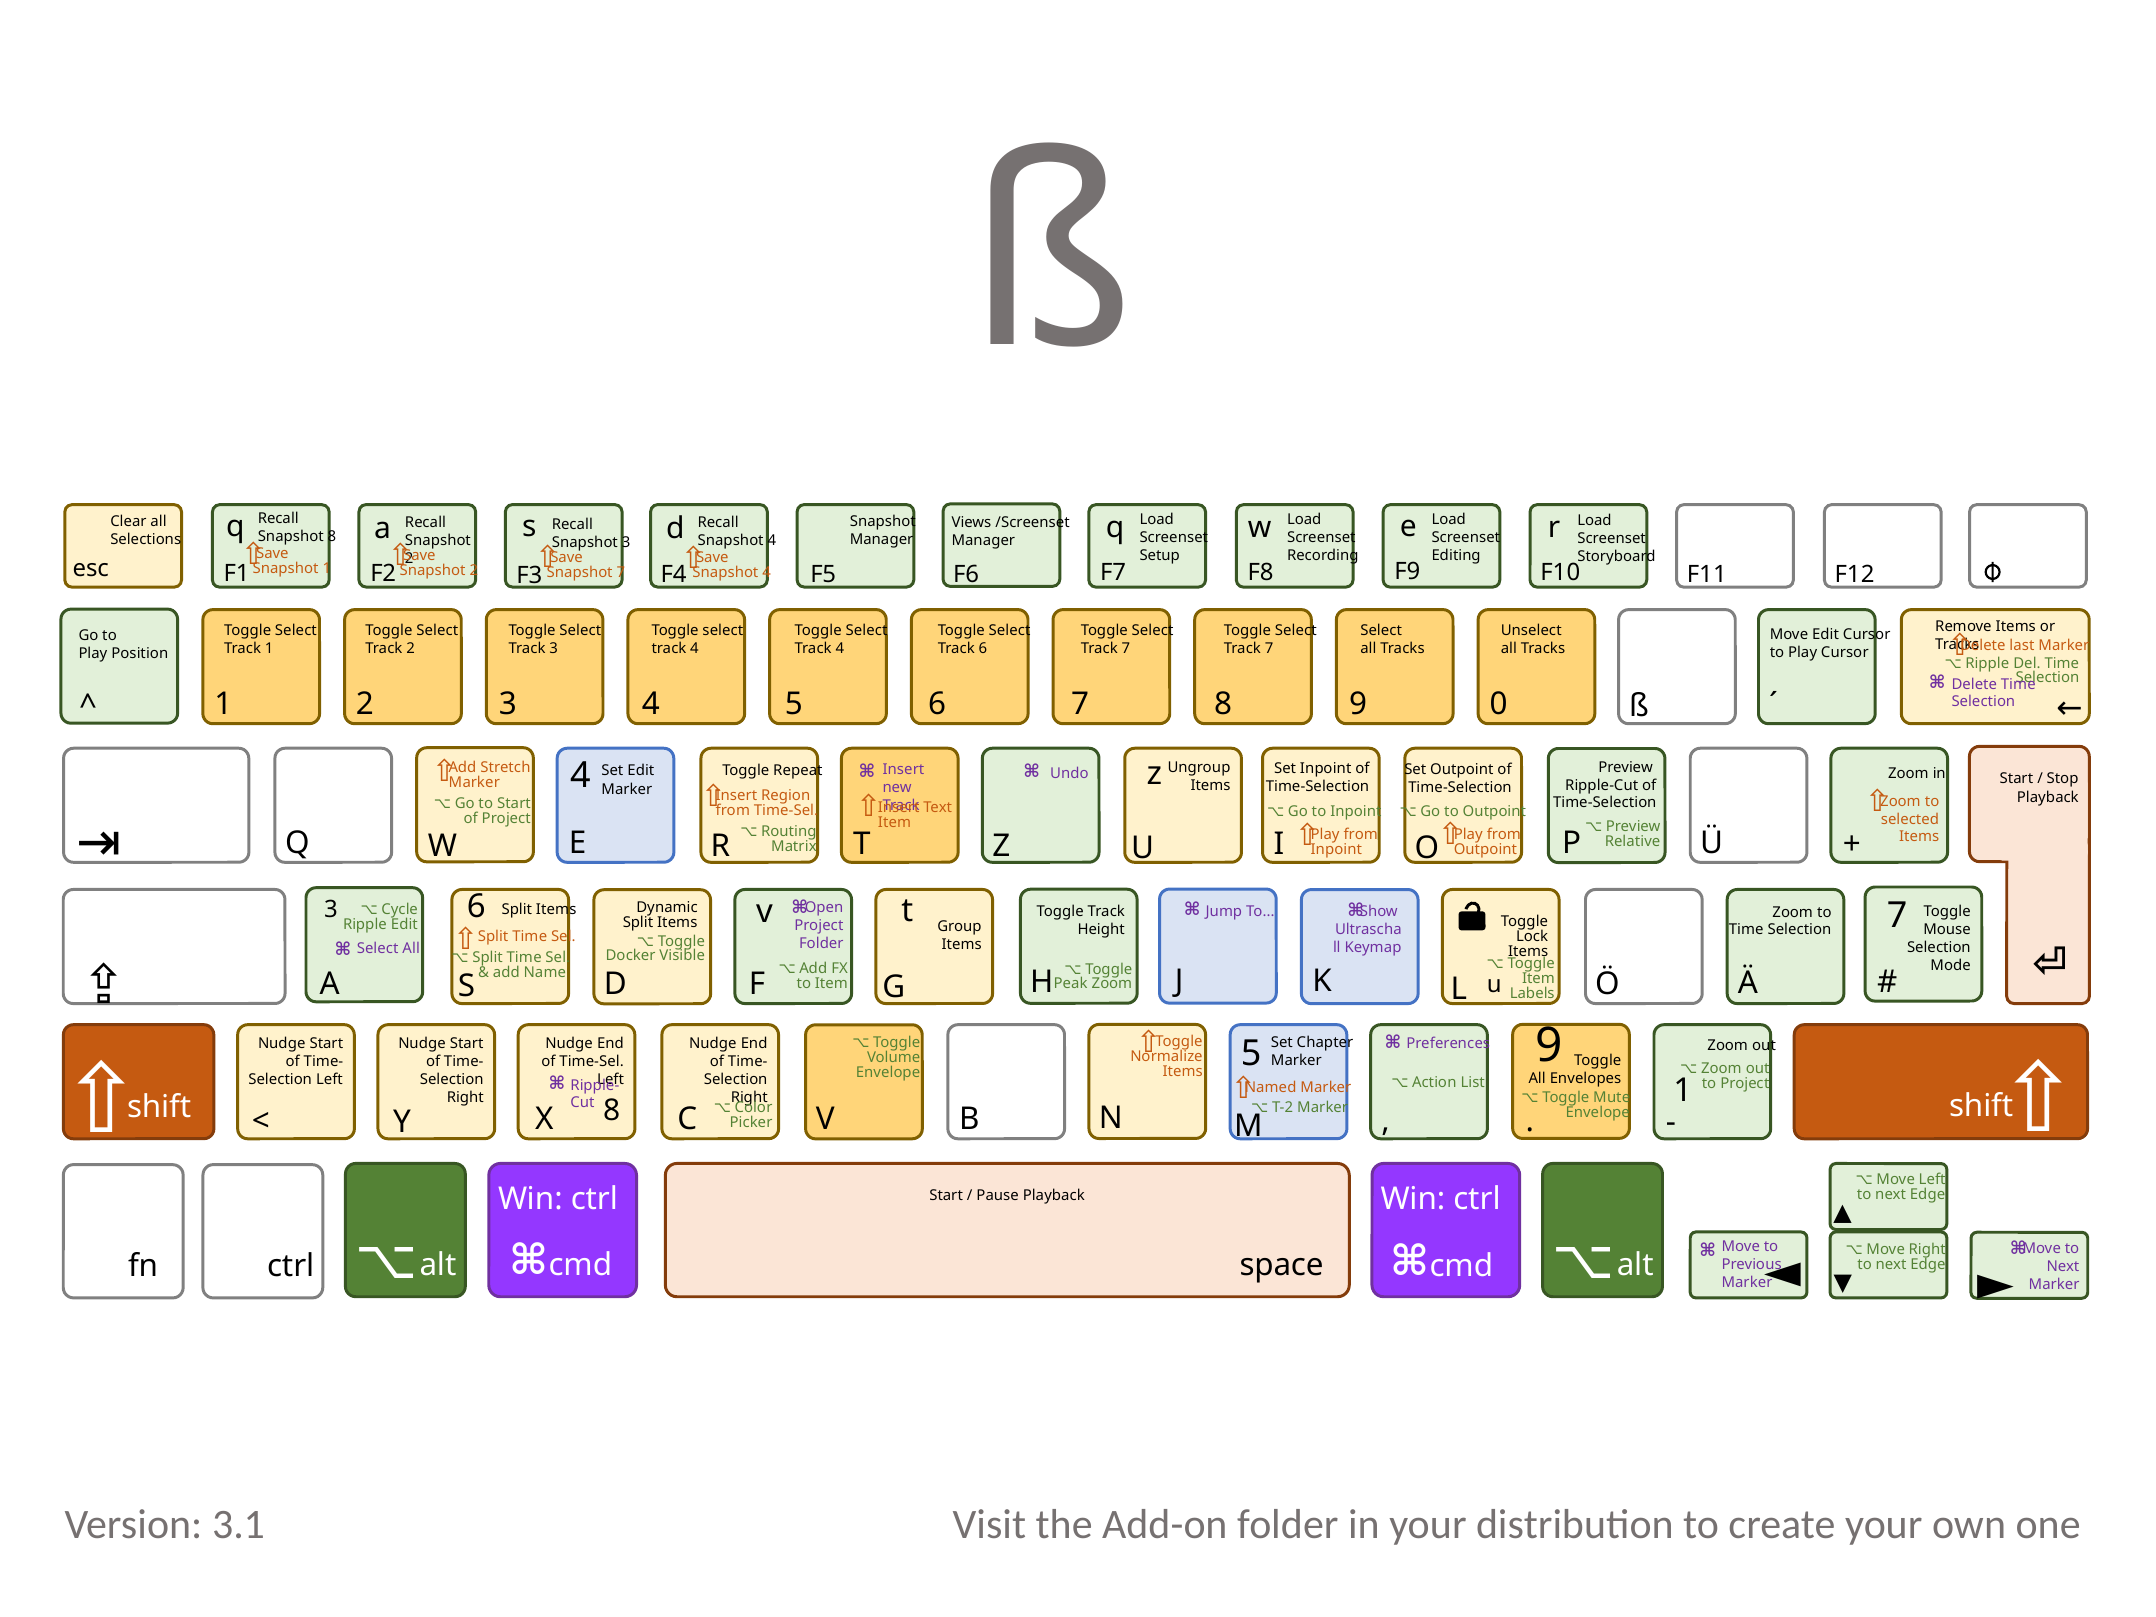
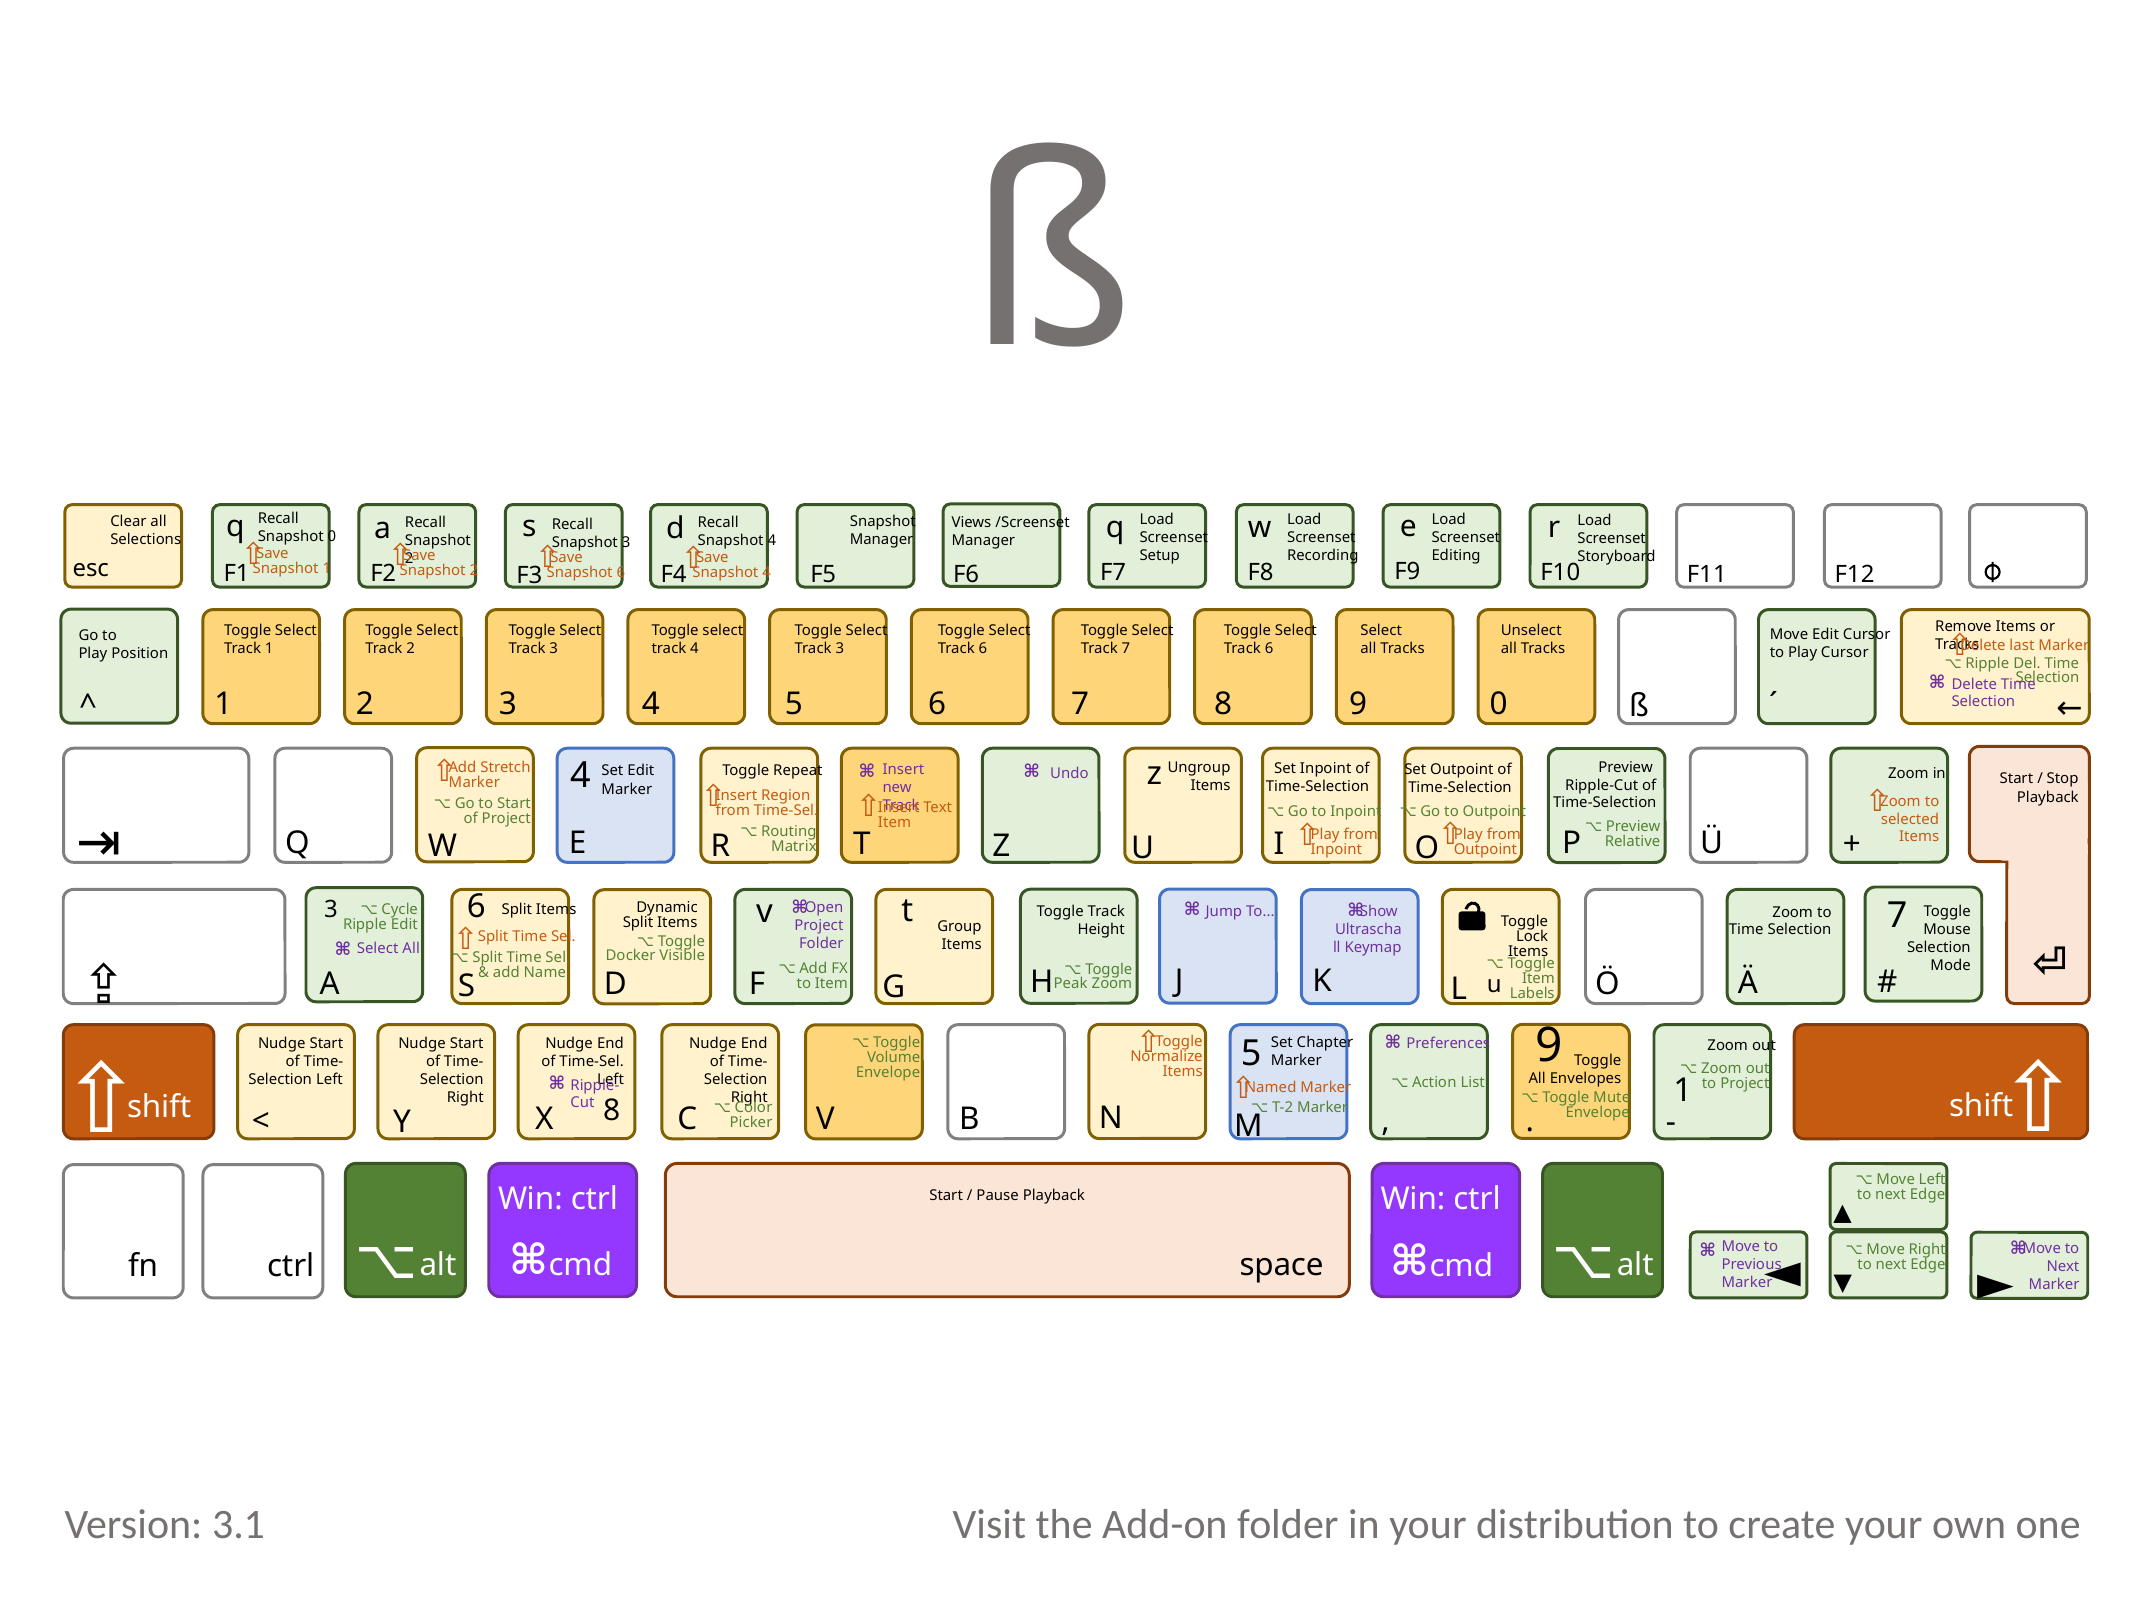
Snapshot 8: 8 -> 0
Snapshot 7: 7 -> 6
4 at (840, 648): 4 -> 3
7 at (1269, 648): 7 -> 6
